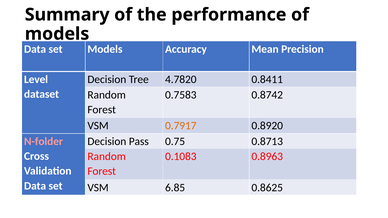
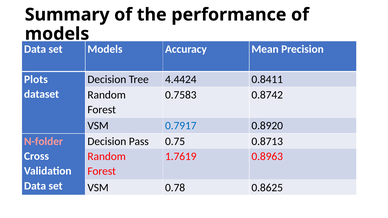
Level: Level -> Plots
4.7820: 4.7820 -> 4.4424
0.7917 colour: orange -> blue
0.1083: 0.1083 -> 1.7619
6.85: 6.85 -> 0.78
